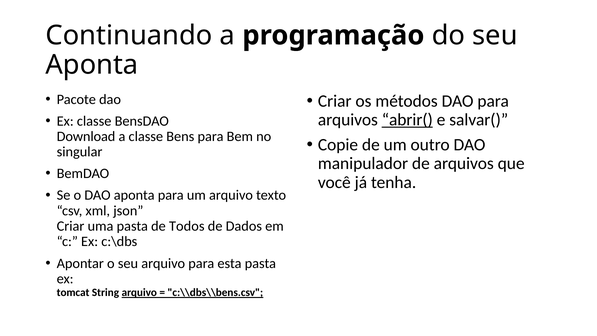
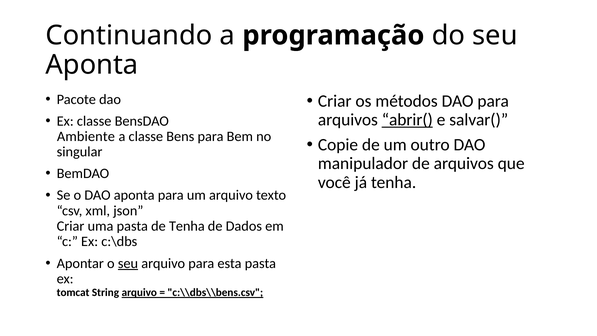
Download: Download -> Ambiente
de Todos: Todos -> Tenha
seu at (128, 263) underline: none -> present
